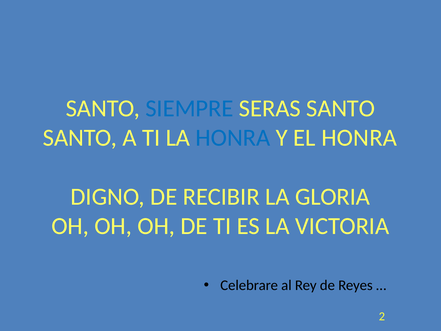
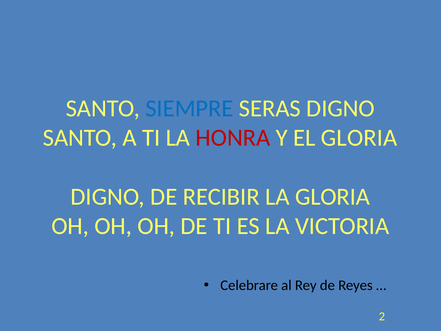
SERAS SANTO: SANTO -> DIGNO
HONRA at (233, 138) colour: blue -> red
EL HONRA: HONRA -> GLORIA
